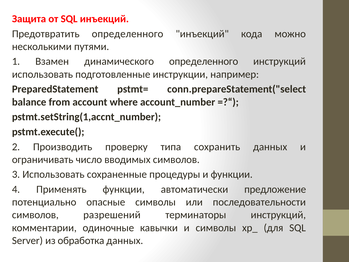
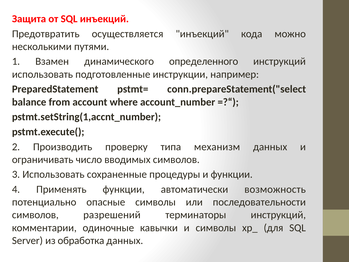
Предотвратить определенного: определенного -> осуществляется
сохранить: сохранить -> механизм
предложение: предложение -> возможность
